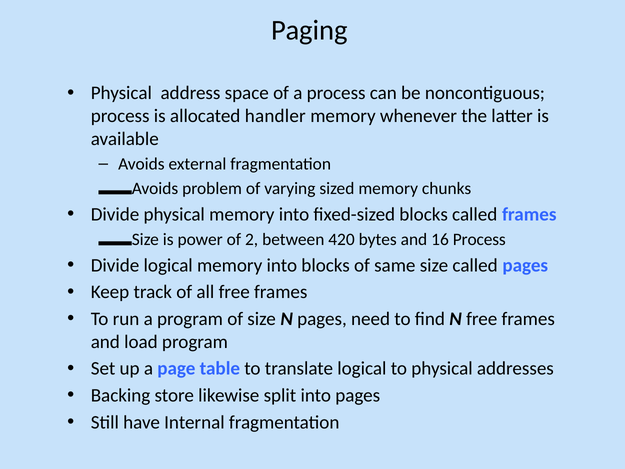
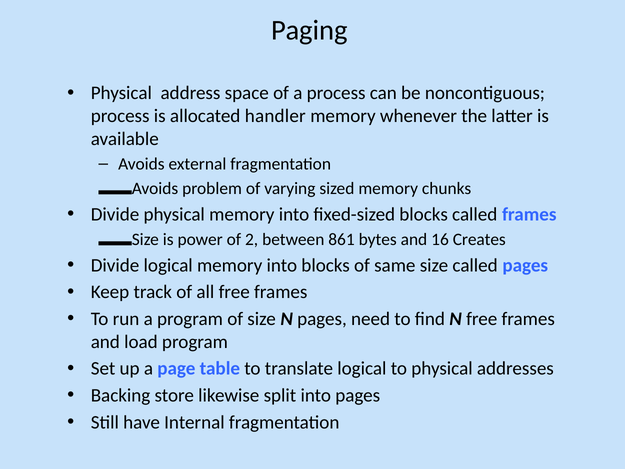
420: 420 -> 861
16 Process: Process -> Creates
